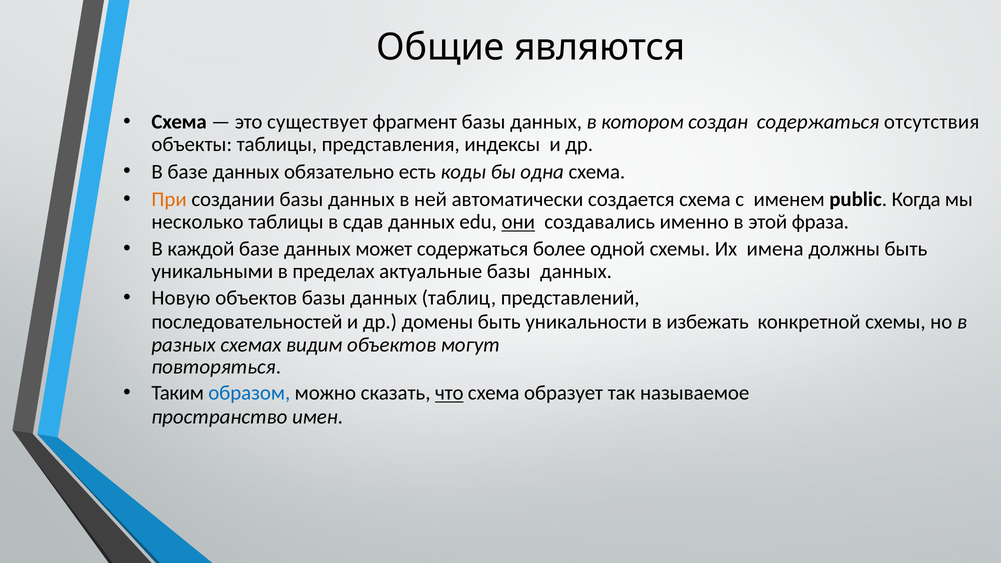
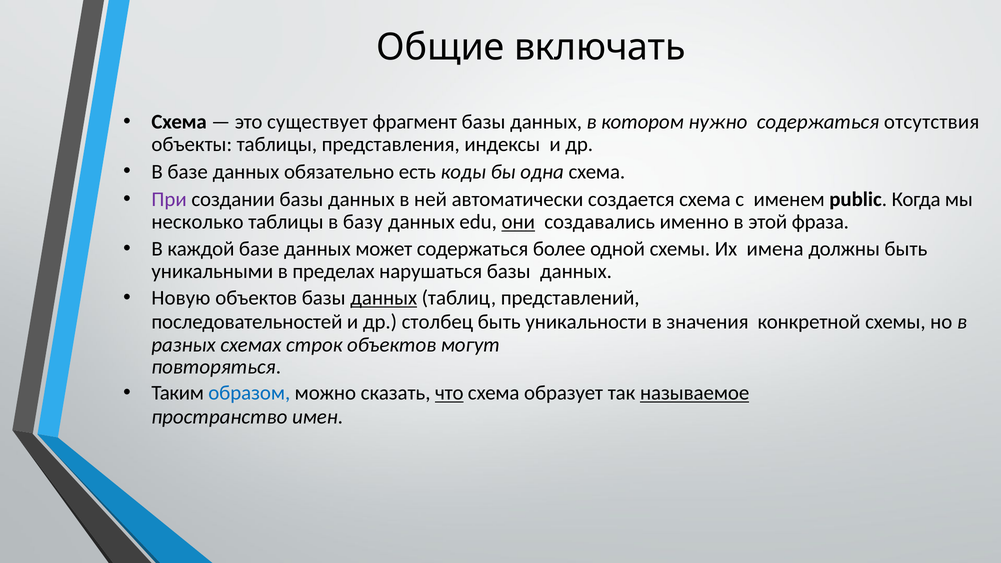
являются: являются -> включать
создан: создан -> нужно
При colour: orange -> purple
сдав: сдав -> базу
актуальные: актуальные -> нарушаться
данных at (384, 298) underline: none -> present
домены: домены -> столбец
избежать: избежать -> значения
видим: видим -> строк
называемое underline: none -> present
